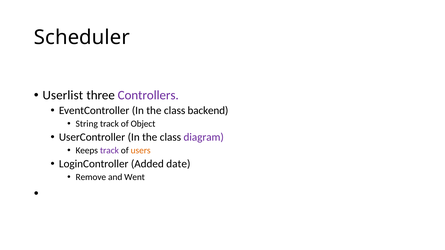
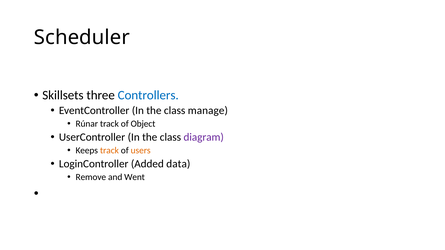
Userlist: Userlist -> Skillsets
Controllers colour: purple -> blue
backend: backend -> manage
String: String -> Rúnar
track at (109, 151) colour: purple -> orange
date: date -> data
